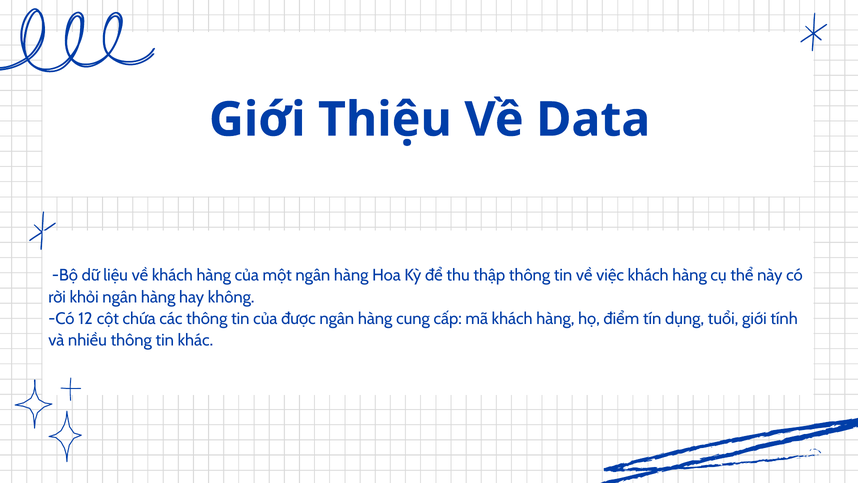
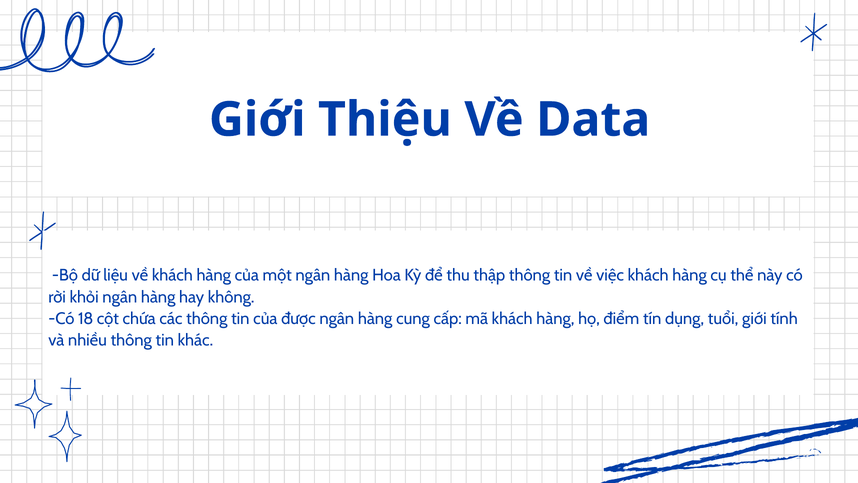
12: 12 -> 18
